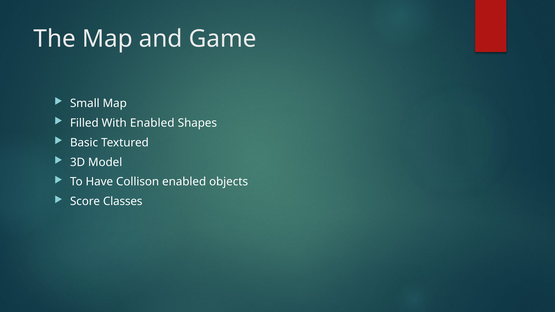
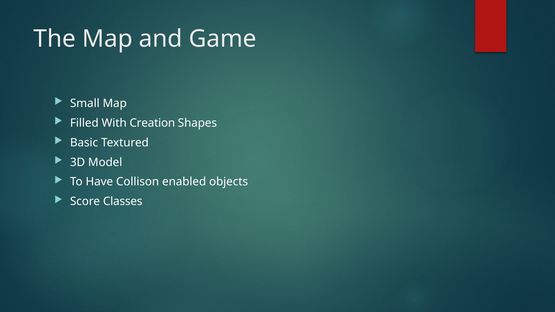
With Enabled: Enabled -> Creation
